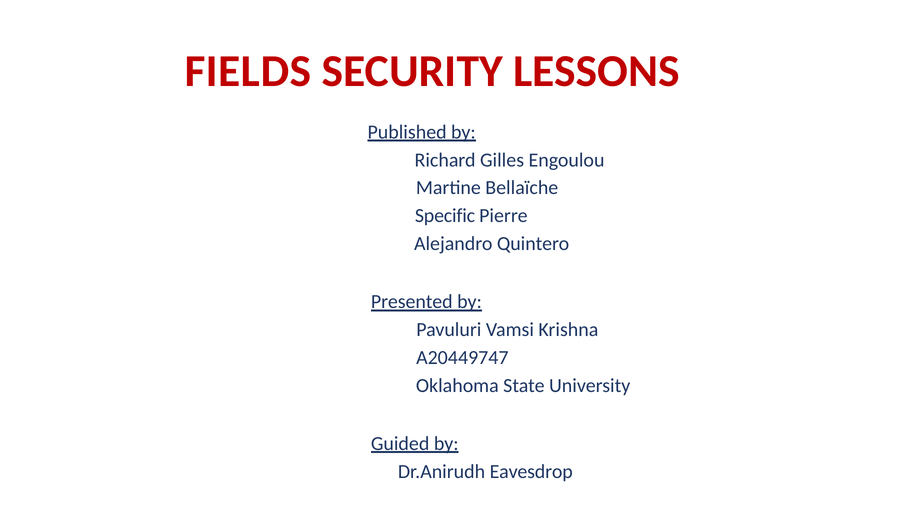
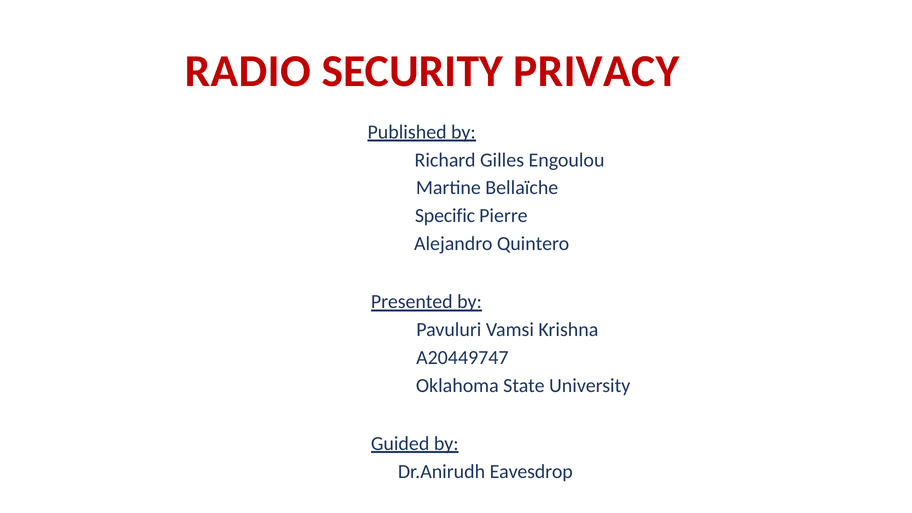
FIELDS: FIELDS -> RADIO
LESSONS: LESSONS -> PRIVACY
